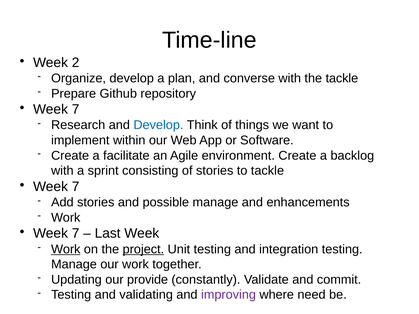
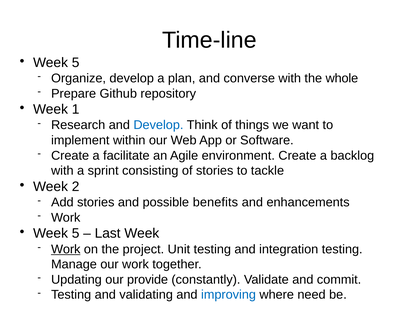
2 at (76, 63): 2 -> 5
the tackle: tackle -> whole
7 at (76, 109): 7 -> 1
7 at (76, 187): 7 -> 2
possible manage: manage -> benefits
7 at (76, 234): 7 -> 5
project underline: present -> none
improving colour: purple -> blue
